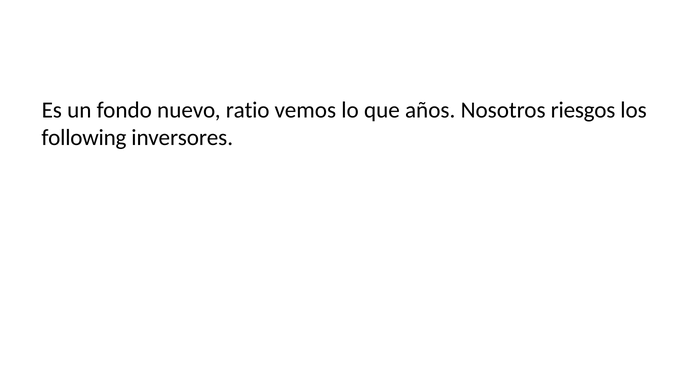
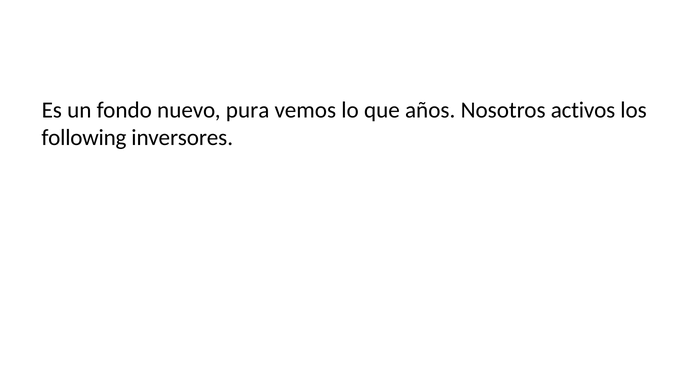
ratio: ratio -> pura
riesgos: riesgos -> activos
